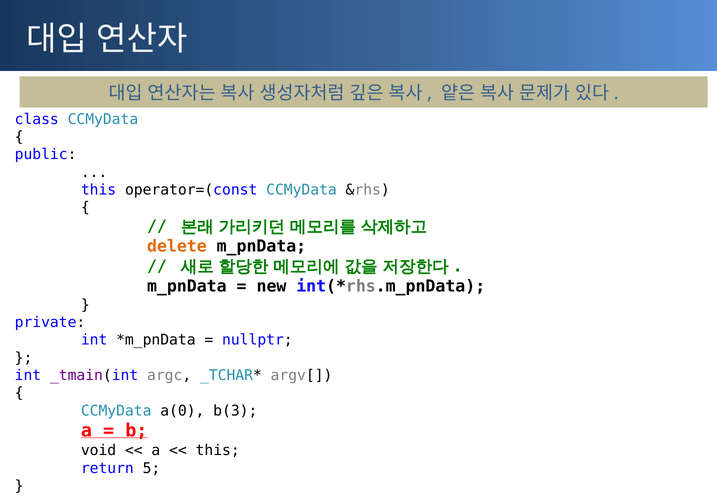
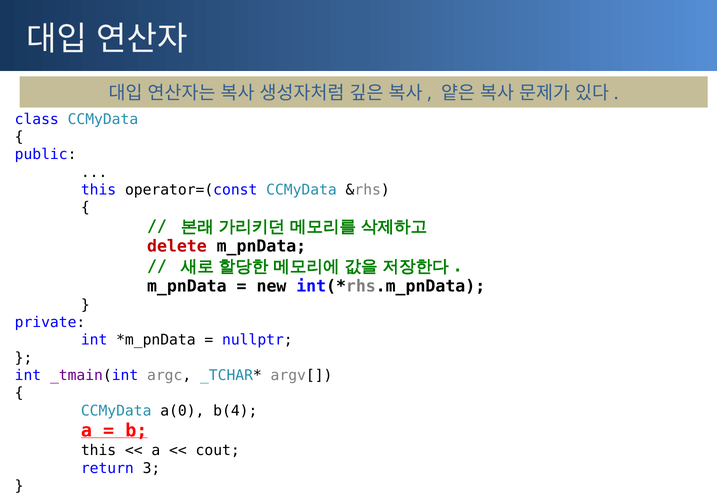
delete colour: orange -> red
b(3: b(3 -> b(4
void at (99, 450): void -> this
this at (218, 450): this -> cout
5: 5 -> 3
